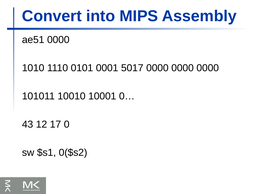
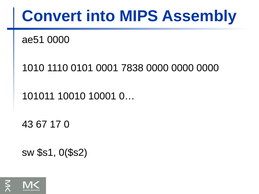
5017: 5017 -> 7838
12: 12 -> 67
